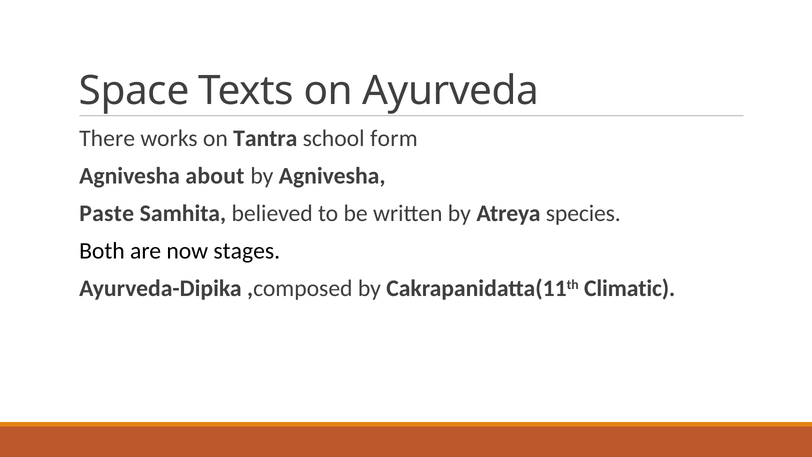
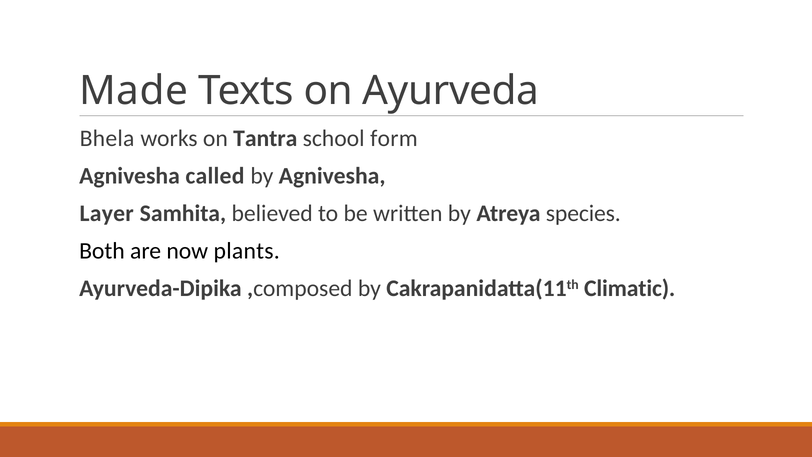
Space: Space -> Made
There: There -> Bhela
about: about -> called
Paste: Paste -> Layer
stages: stages -> plants
